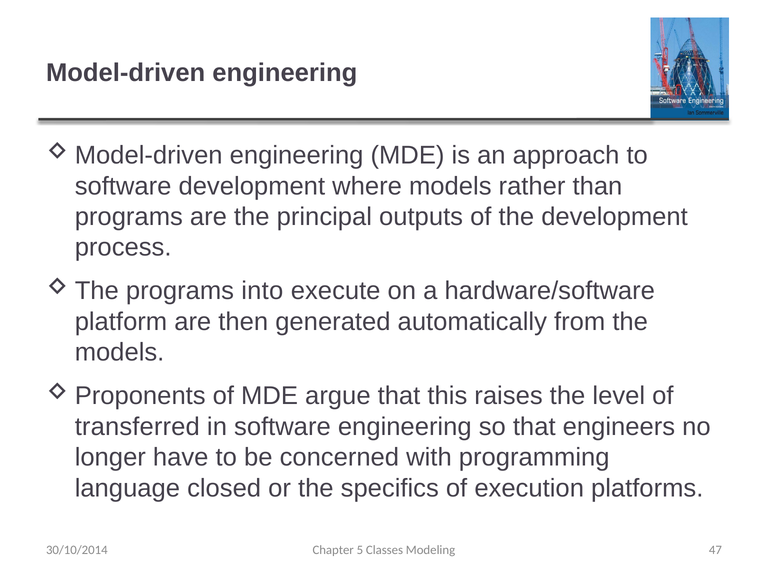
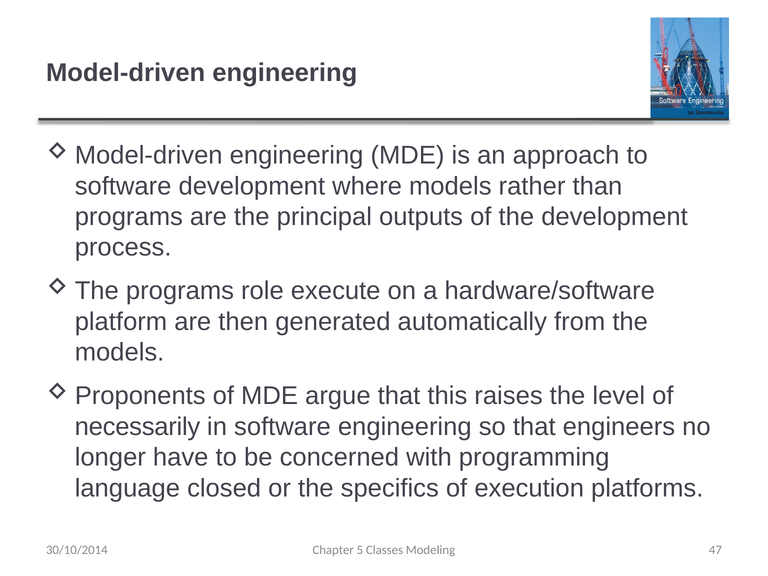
into: into -> role
transferred: transferred -> necessarily
